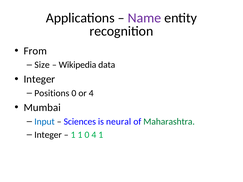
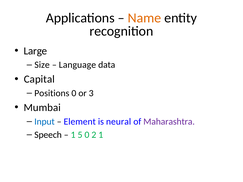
Name colour: purple -> orange
From: From -> Large
Wikipedia: Wikipedia -> Language
Integer at (39, 79): Integer -> Capital
or 4: 4 -> 3
Sciences: Sciences -> Element
Maharashtra colour: green -> purple
Integer at (48, 135): Integer -> Speech
1 1: 1 -> 5
0 4: 4 -> 2
